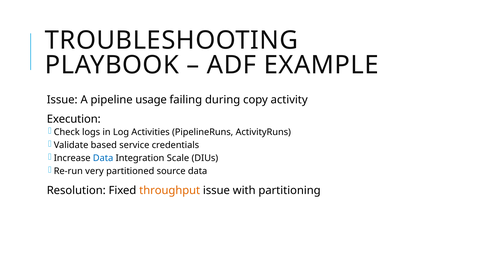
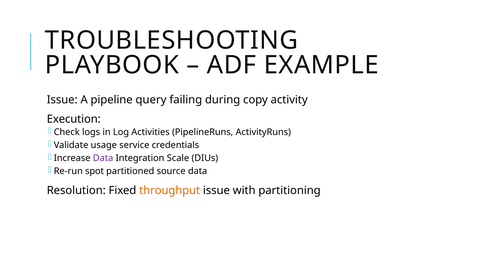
usage: usage -> query
based: based -> usage
Data at (103, 158) colour: blue -> purple
very: very -> spot
